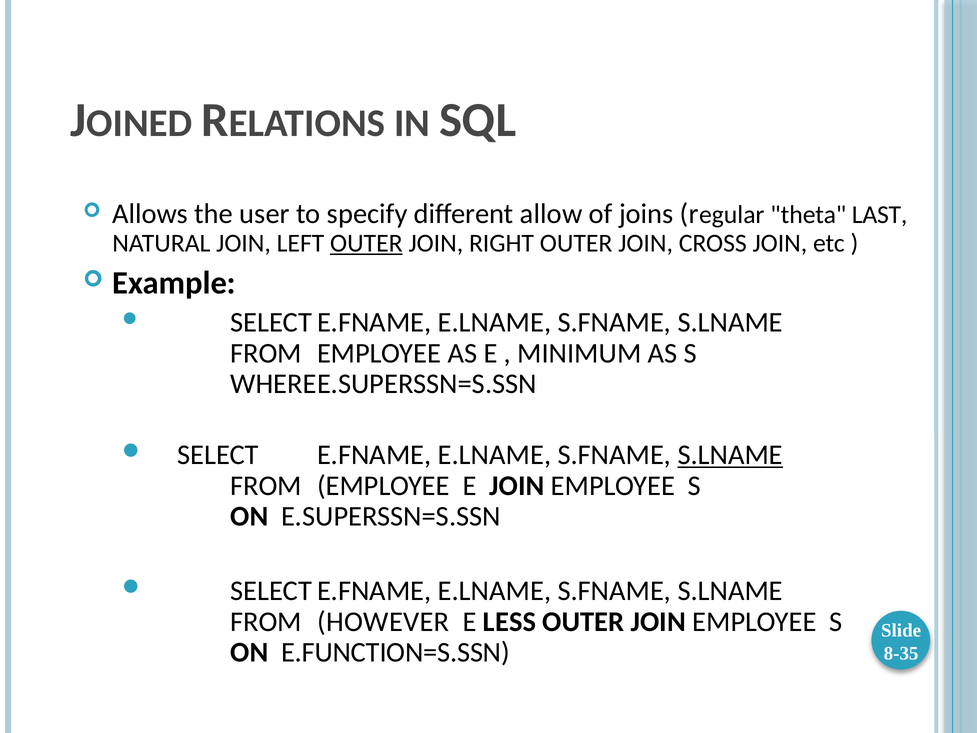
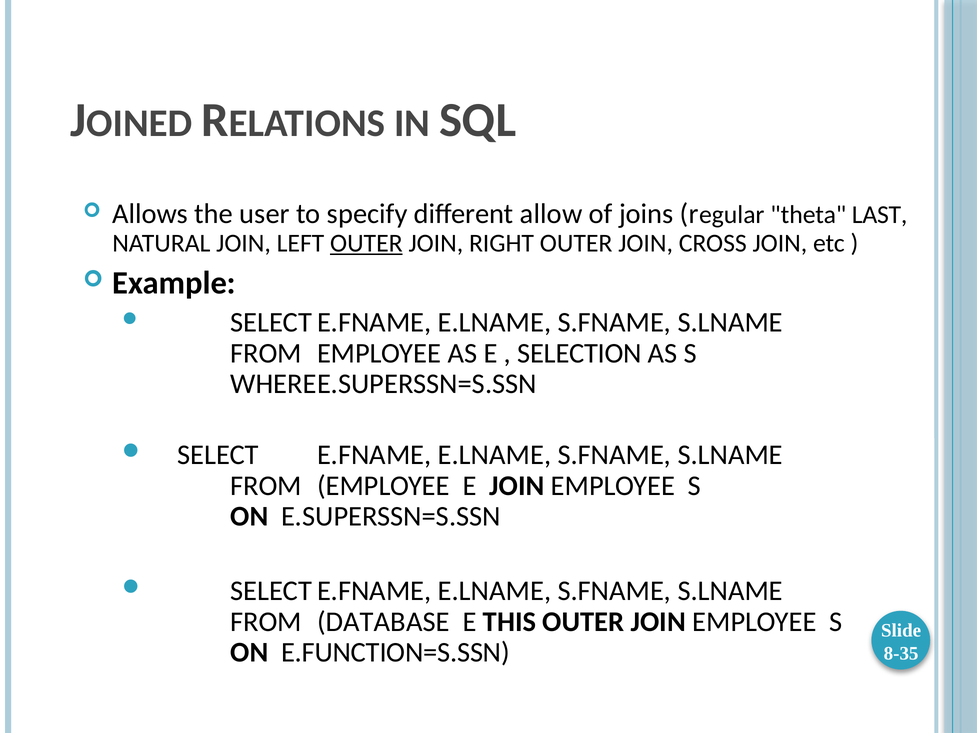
MINIMUM: MINIMUM -> SELECTION
S.LNAME at (730, 455) underline: present -> none
HOWEVER: HOWEVER -> DATABASE
LESS: LESS -> THIS
